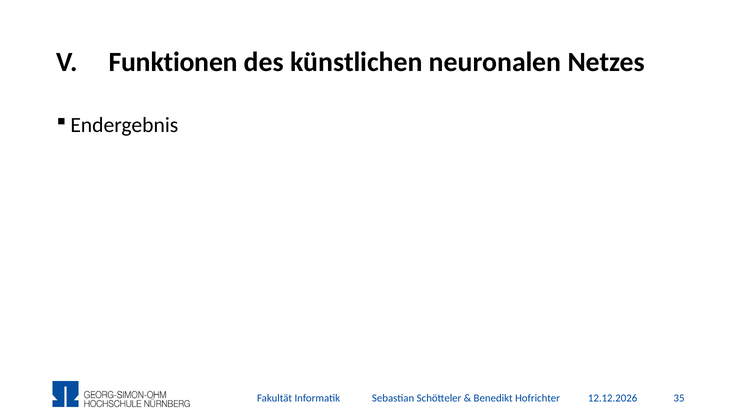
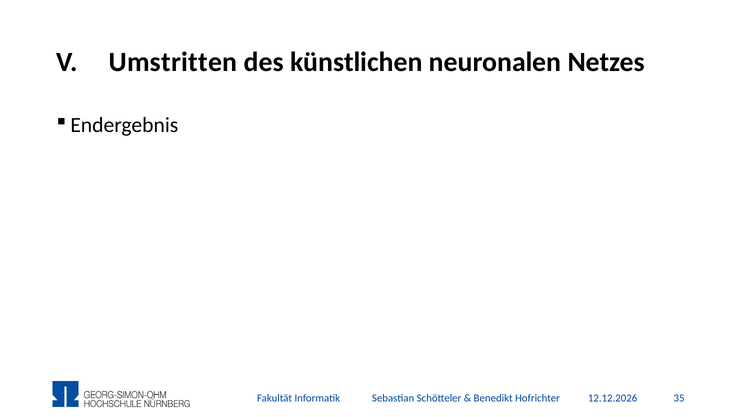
Funktionen: Funktionen -> Umstritten
